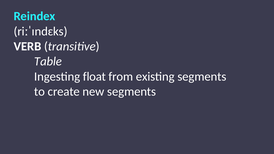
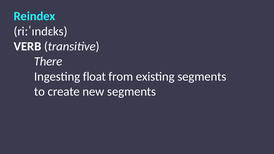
Table: Table -> There
